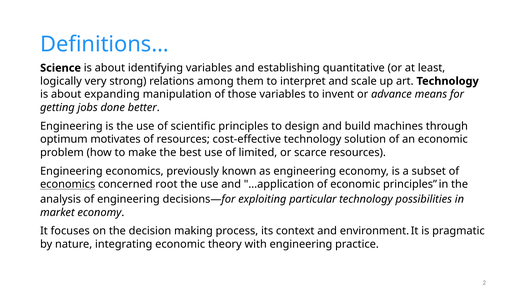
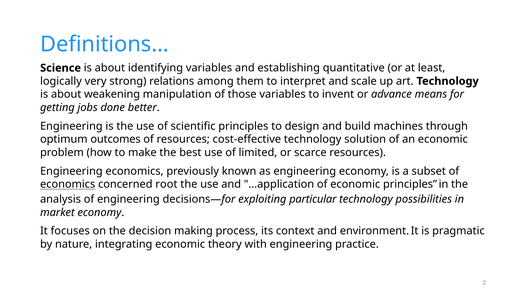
expanding: expanding -> weakening
motivates: motivates -> outcomes
